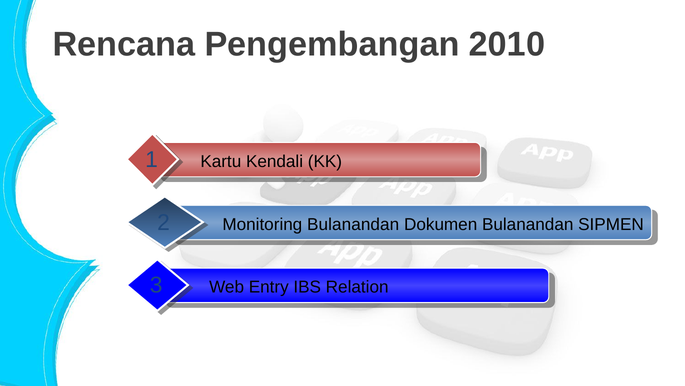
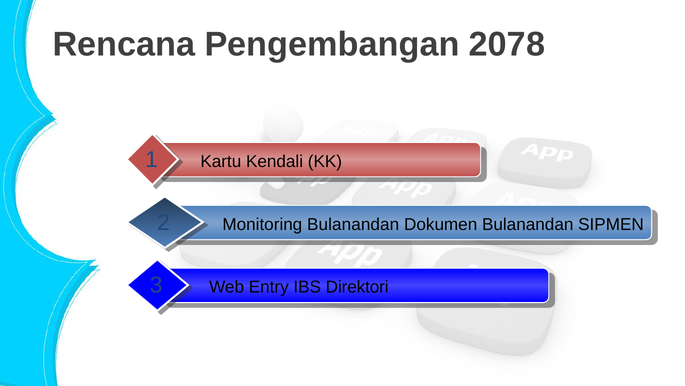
2010: 2010 -> 2078
Relation: Relation -> Direktori
